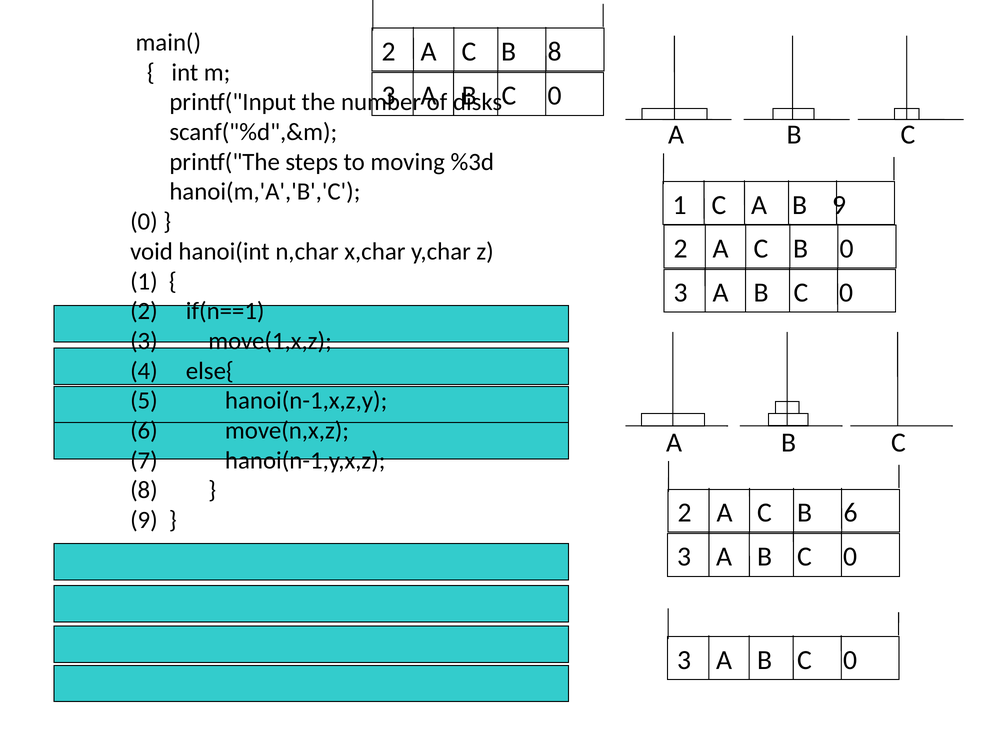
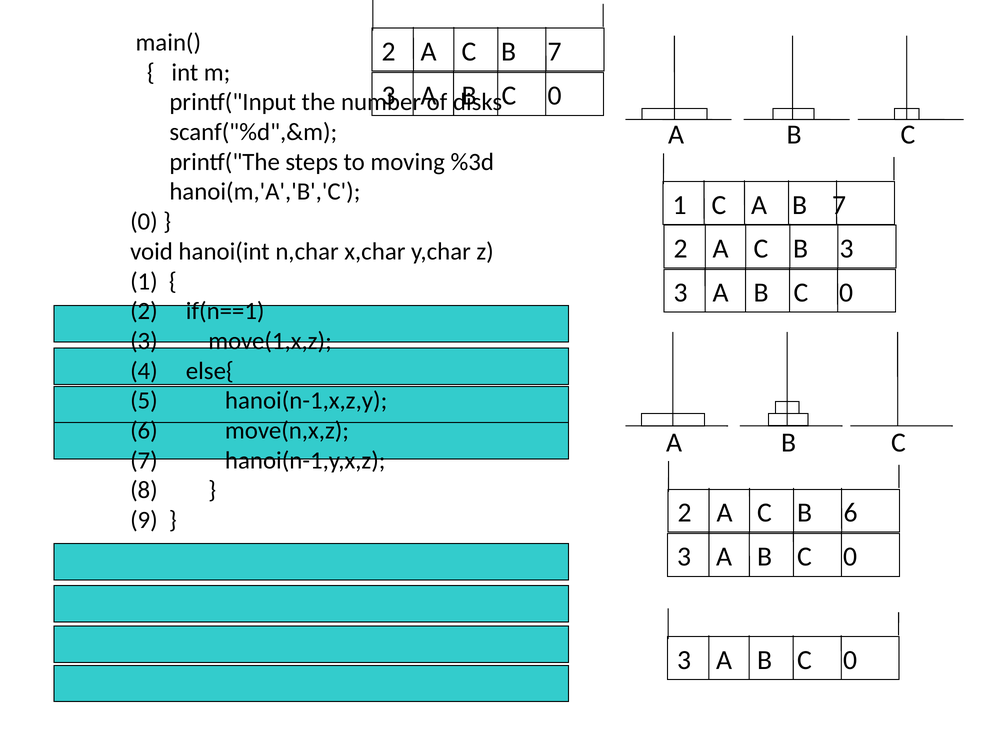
C B 8: 8 -> 7
A B 9: 9 -> 7
B 0: 0 -> 3
